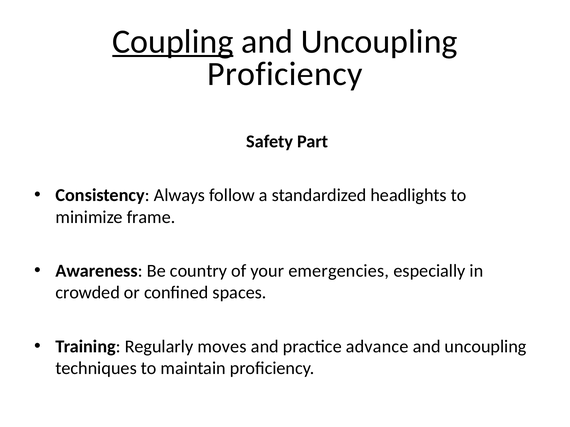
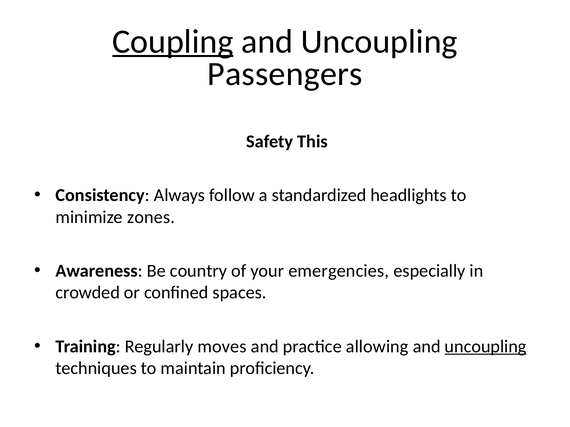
Proficiency at (285, 74): Proficiency -> Passengers
Part: Part -> This
frame: frame -> zones
advance: advance -> allowing
uncoupling at (486, 347) underline: none -> present
